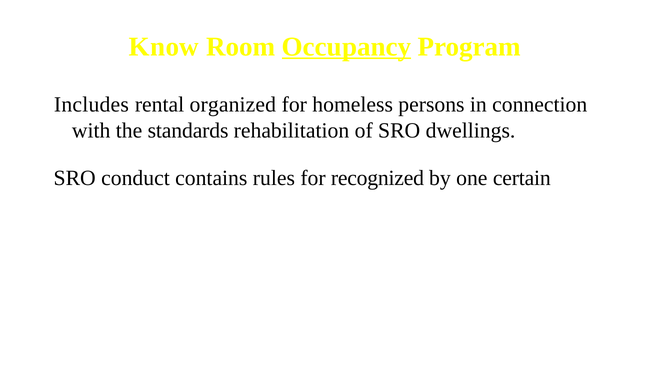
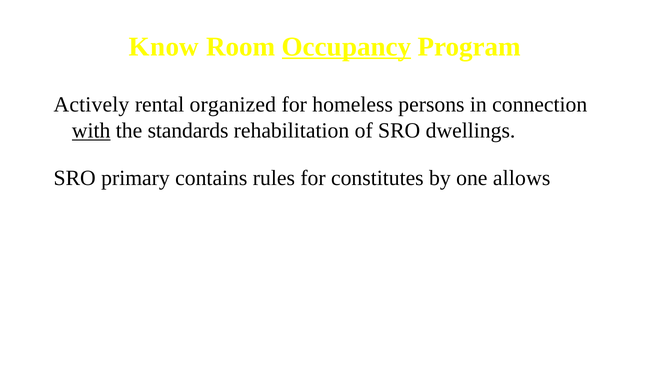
Includes: Includes -> Actively
with underline: none -> present
conduct: conduct -> primary
recognized: recognized -> constitutes
certain: certain -> allows
